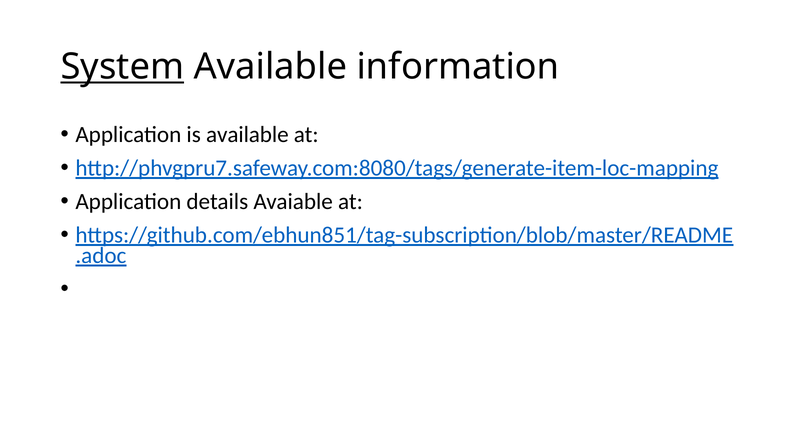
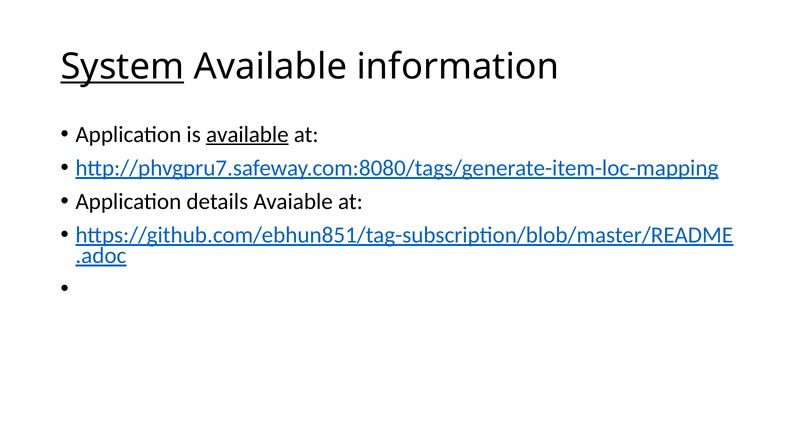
available at (247, 134) underline: none -> present
